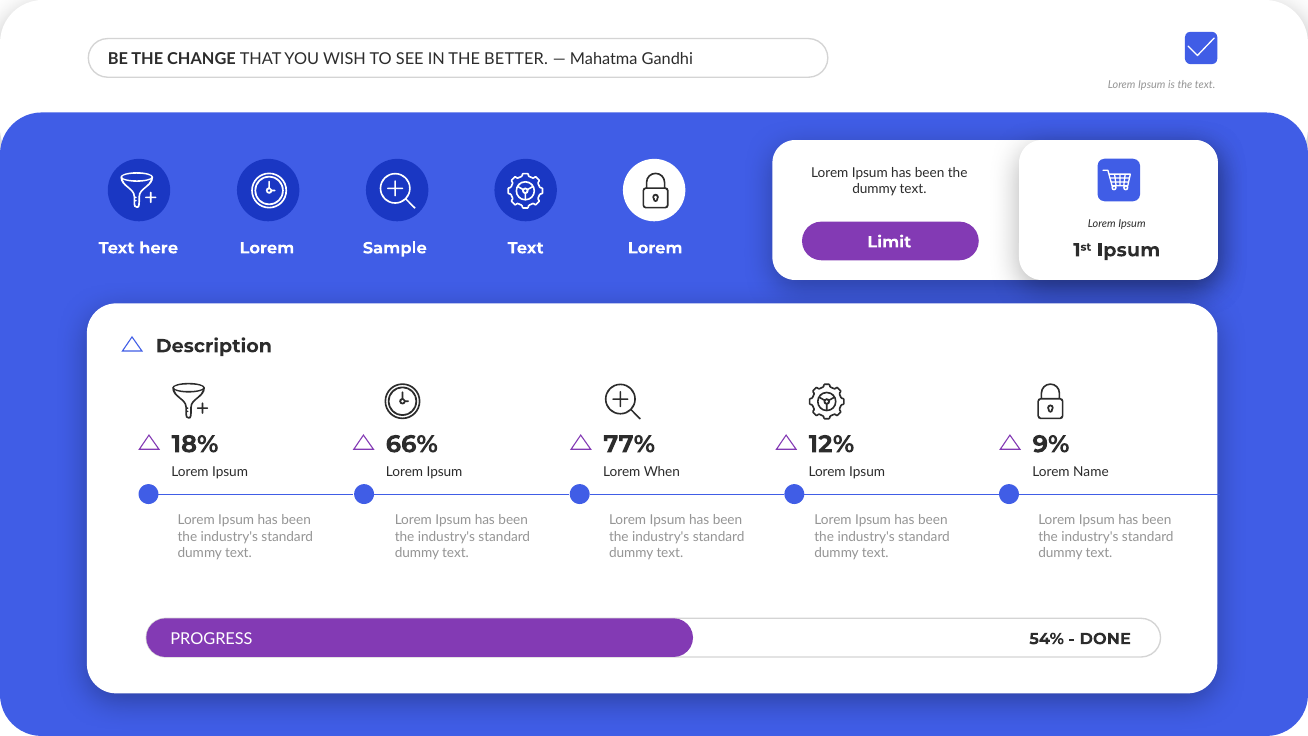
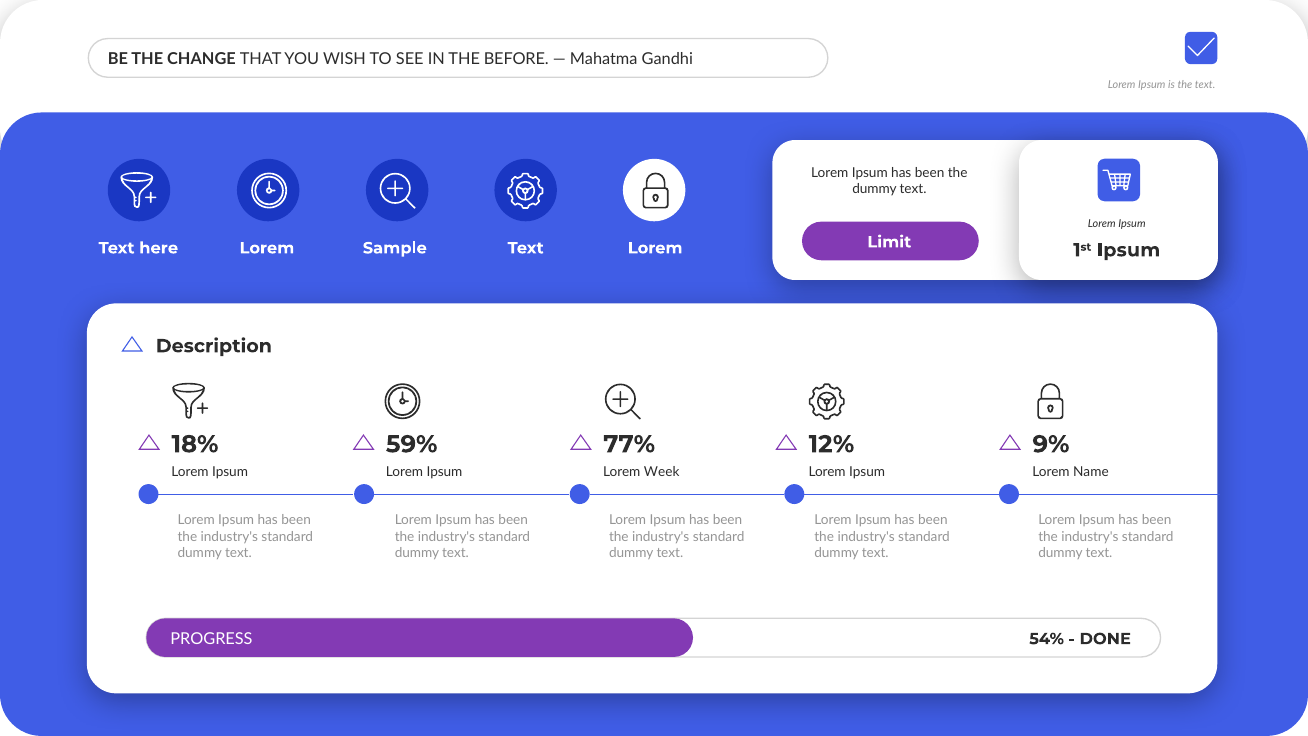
BETTER: BETTER -> BEFORE
66%: 66% -> 59%
When: When -> Week
